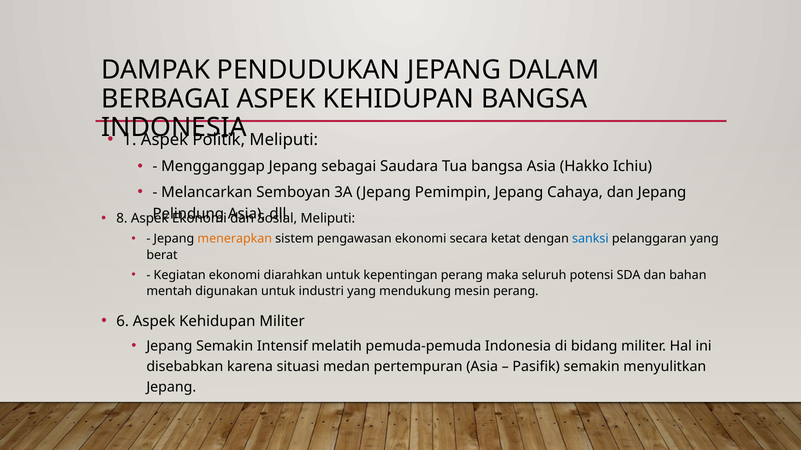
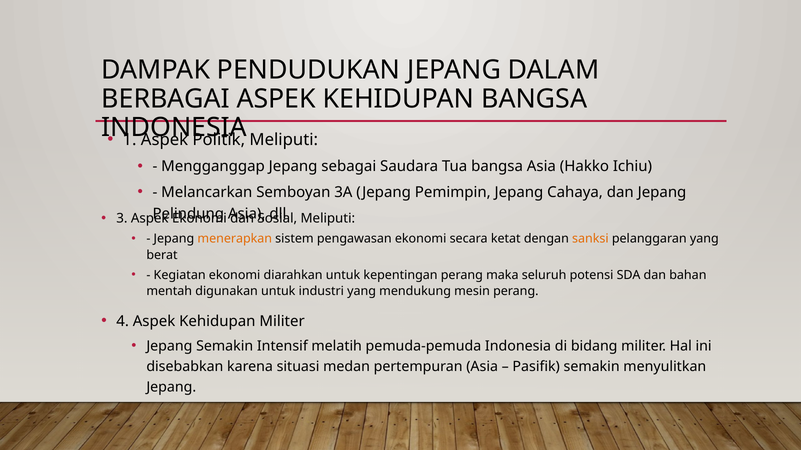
8: 8 -> 3
sanksi colour: blue -> orange
6: 6 -> 4
